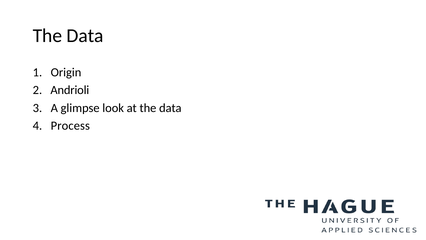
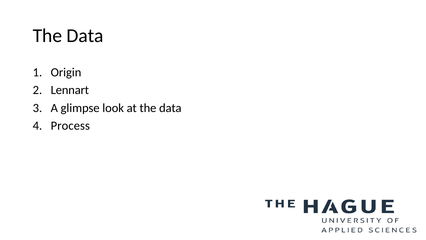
Andrioli: Andrioli -> Lennart
